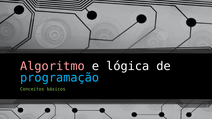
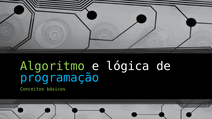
Algoritmo colour: pink -> light green
